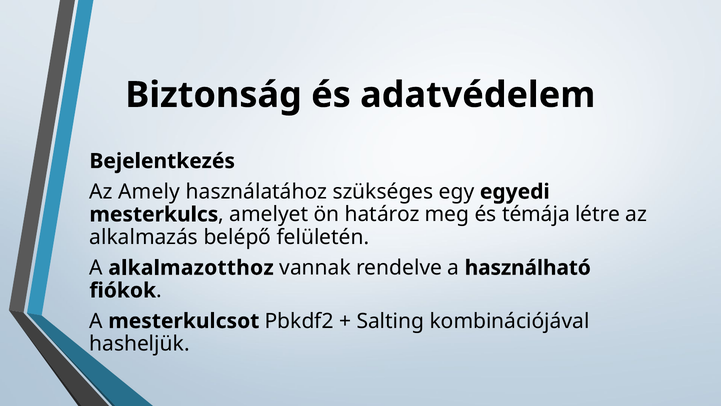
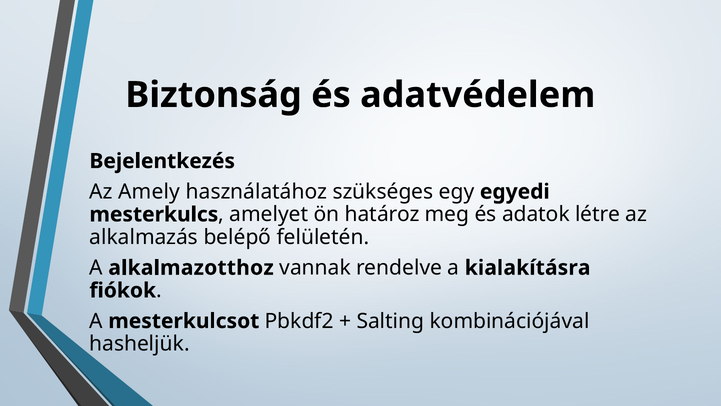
témája: témája -> adatok
használható: használható -> kialakításra
